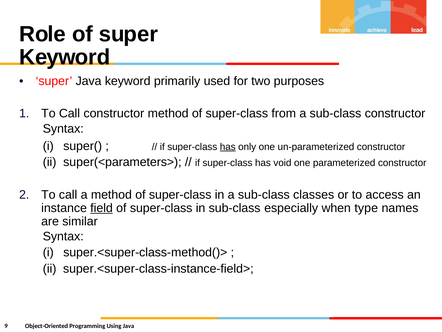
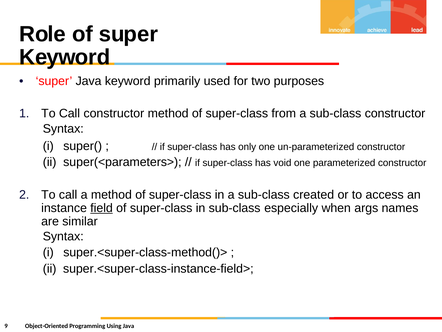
has at (228, 147) underline: present -> none
classes: classes -> created
type: type -> args
